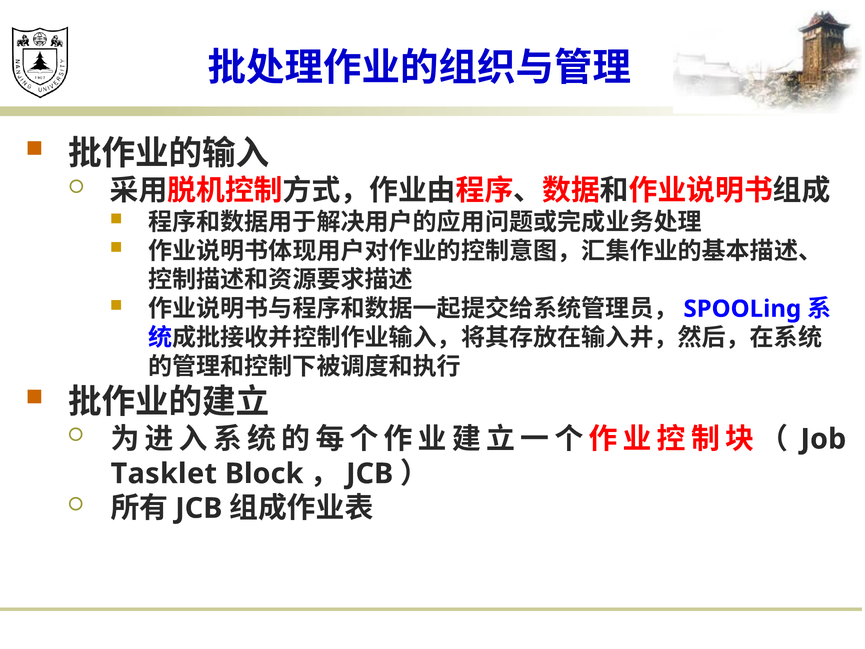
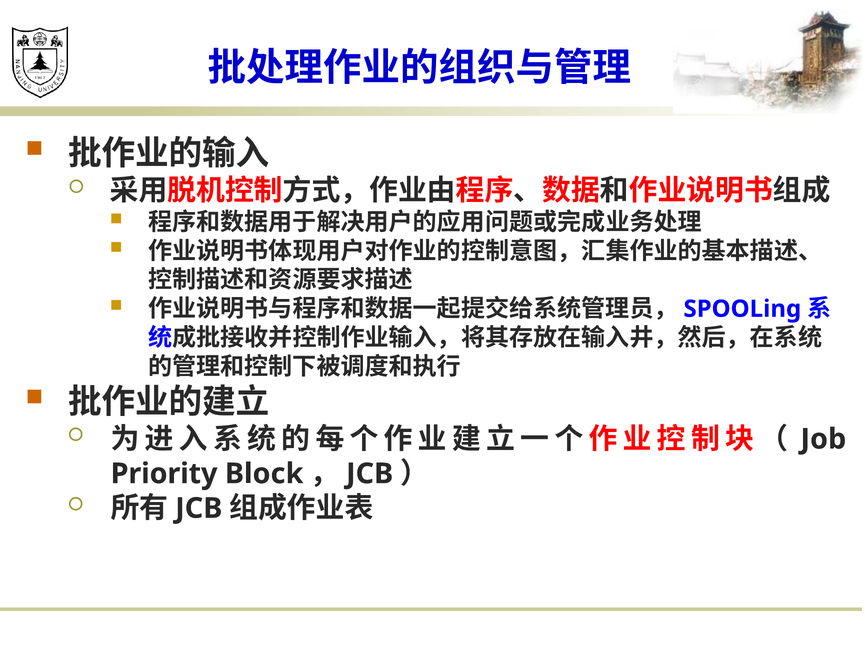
Tasklet: Tasklet -> Priority
